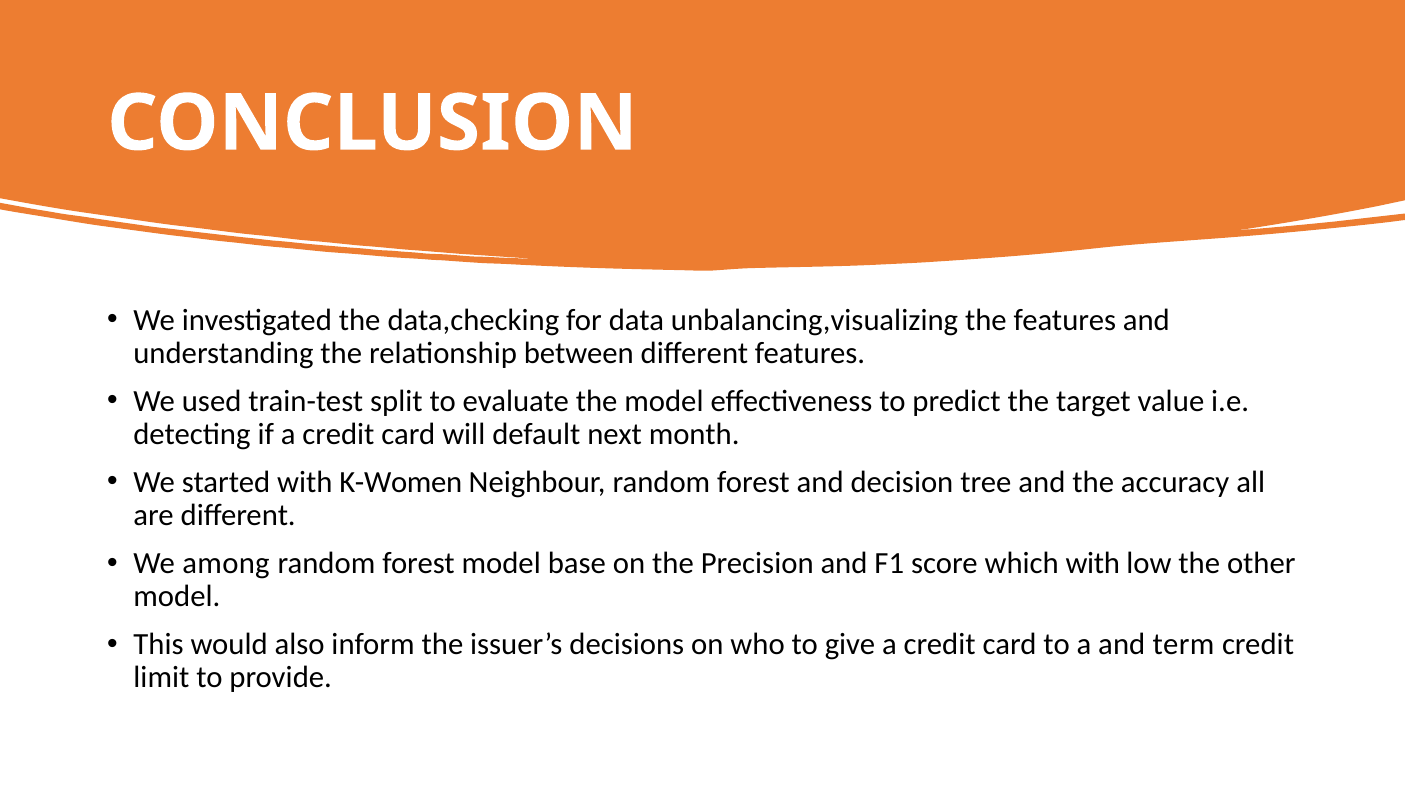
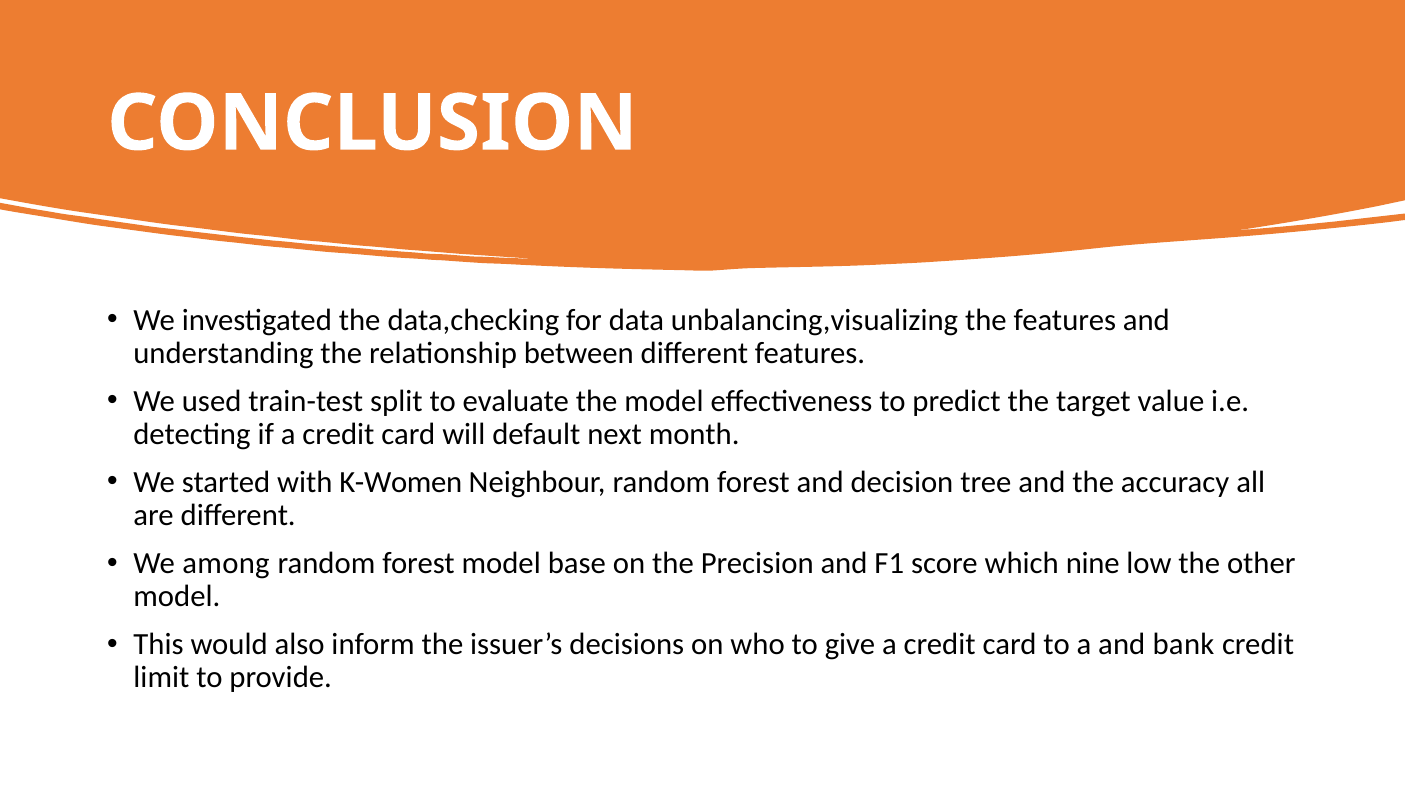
which with: with -> nine
term: term -> bank
